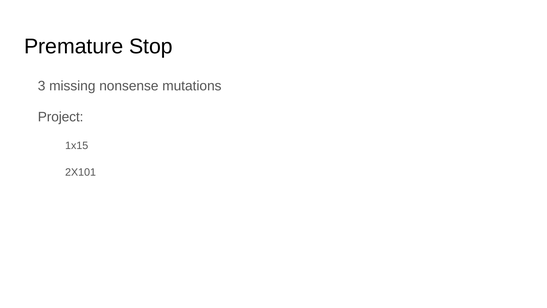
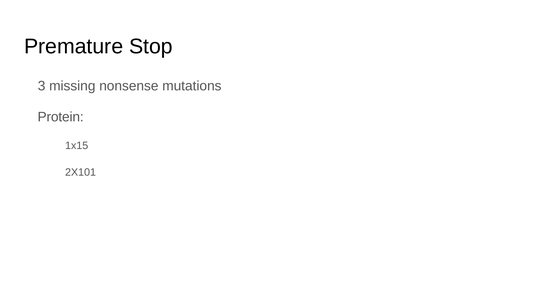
Project: Project -> Protein
